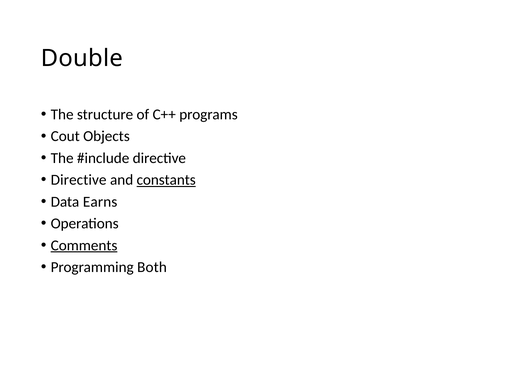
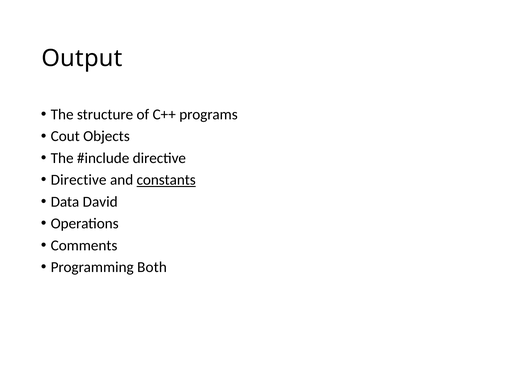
Double: Double -> Output
Earns: Earns -> David
Comments underline: present -> none
